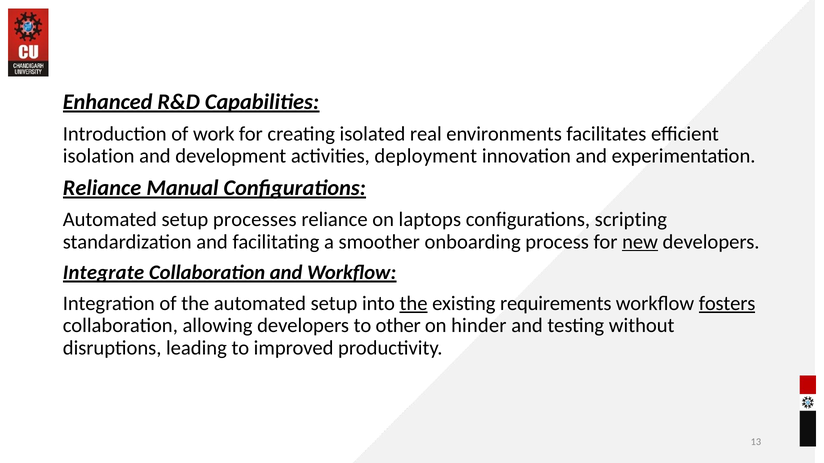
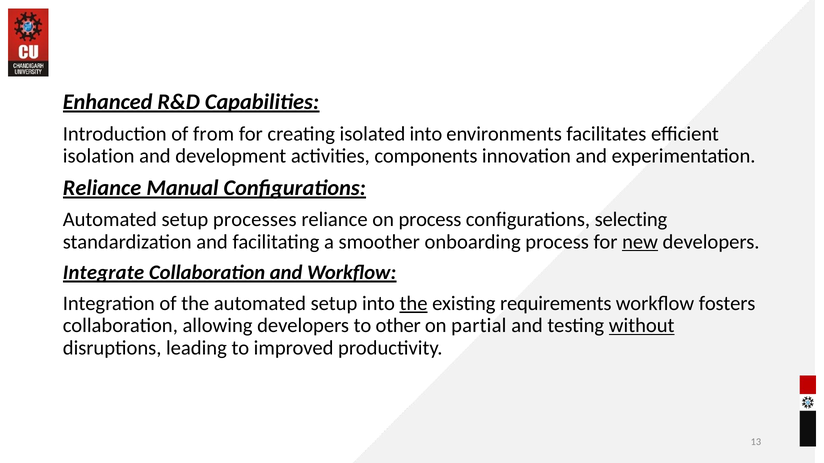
work: work -> from
isolated real: real -> into
deployment: deployment -> components
on laptops: laptops -> process
scripting: scripting -> selecting
fosters underline: present -> none
hinder: hinder -> partial
without underline: none -> present
